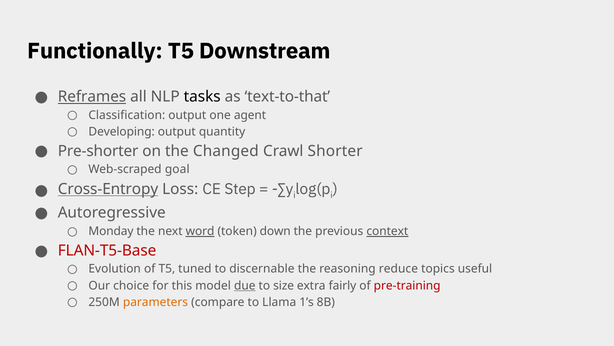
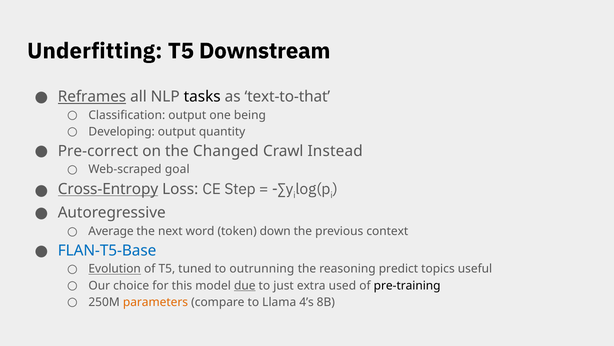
Functionally: Functionally -> Underfitting
agent: agent -> being
Pre-shorter: Pre-shorter -> Pre-correct
Shorter: Shorter -> Instead
Monday: Monday -> Average
word underline: present -> none
context underline: present -> none
FLAN-T5-Base colour: red -> blue
Evolution underline: none -> present
discernable: discernable -> outrunning
reduce: reduce -> predict
size: size -> just
fairly: fairly -> used
pre-training colour: red -> black
1’s: 1’s -> 4’s
